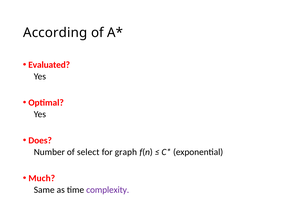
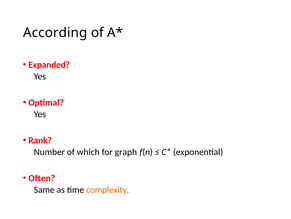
Evaluated: Evaluated -> Expanded
Does: Does -> Rank
select: select -> which
Much: Much -> Often
complexity colour: purple -> orange
